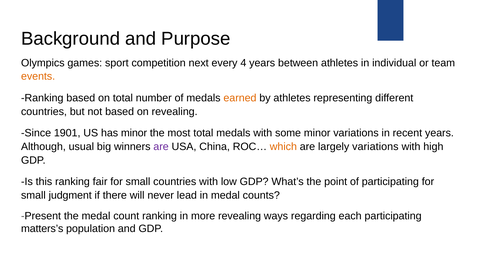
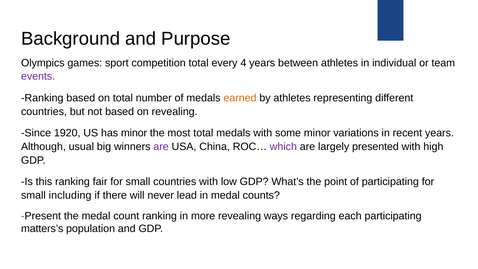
competition next: next -> total
events colour: orange -> purple
1901: 1901 -> 1920
which colour: orange -> purple
largely variations: variations -> presented
judgment: judgment -> including
